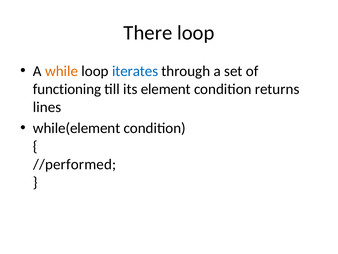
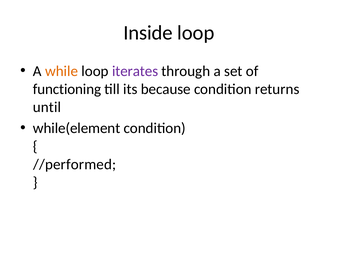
There: There -> Inside
iterates colour: blue -> purple
element: element -> because
lines: lines -> until
